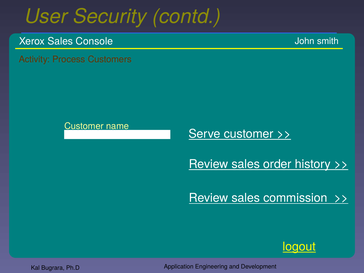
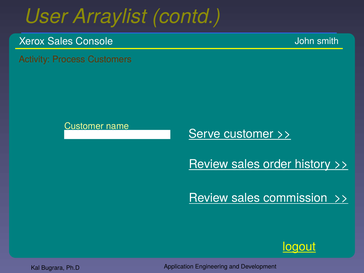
Security: Security -> Arraylist
